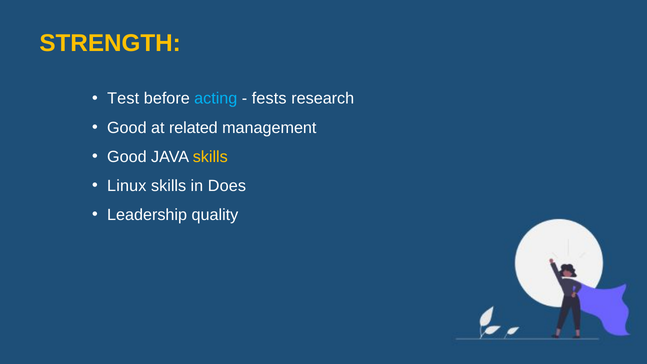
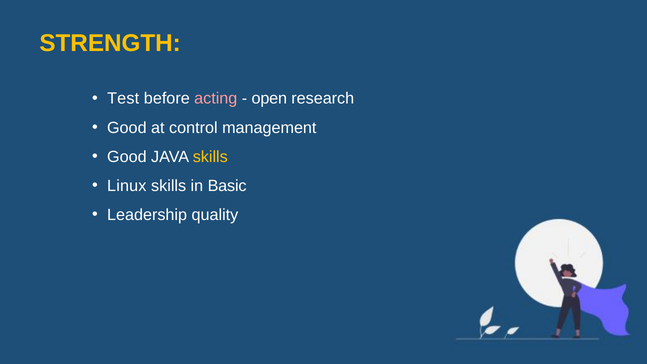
acting colour: light blue -> pink
fests: fests -> open
related: related -> control
Does: Does -> Basic
